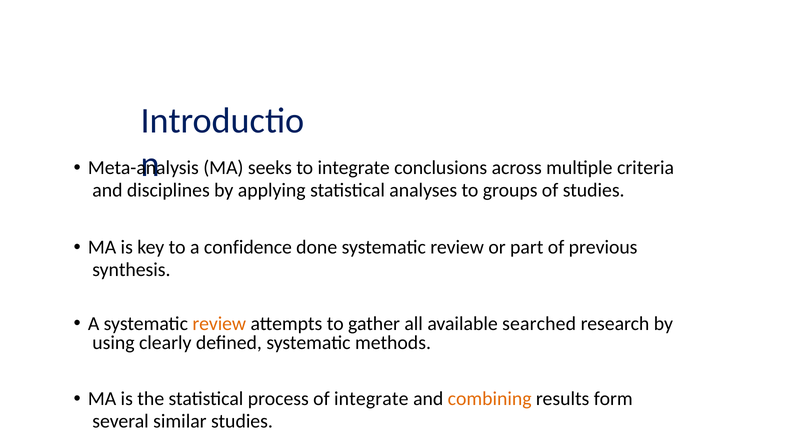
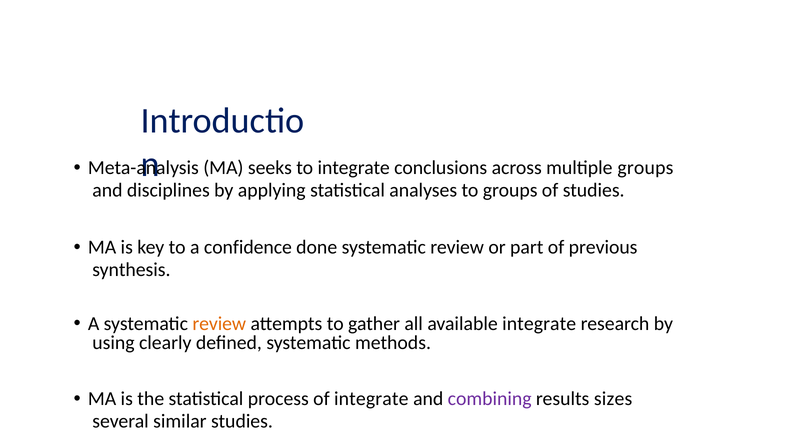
multiple criteria: criteria -> groups
available searched: searched -> integrate
combining colour: orange -> purple
form: form -> sizes
